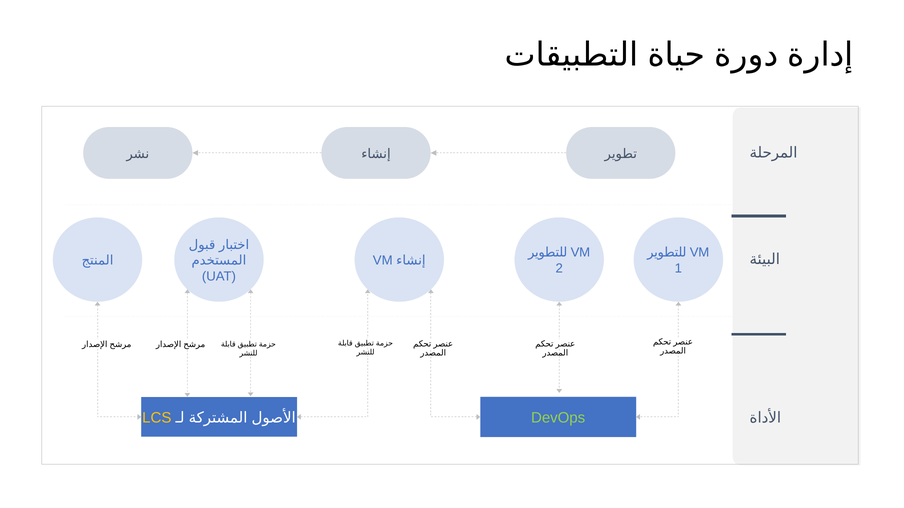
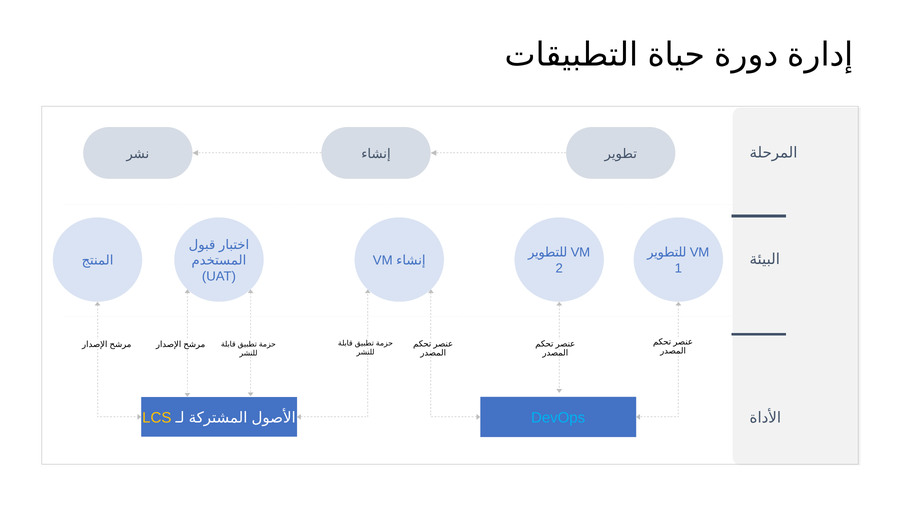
DevOps colour: light green -> light blue
